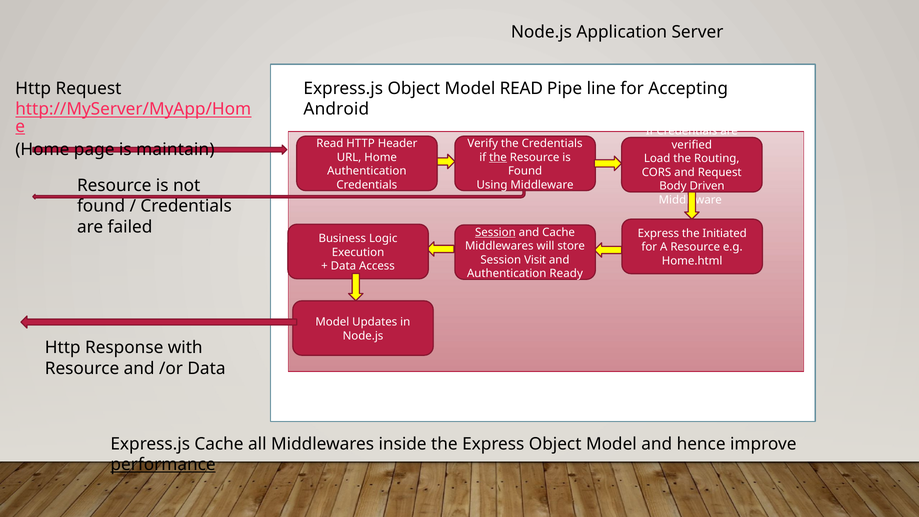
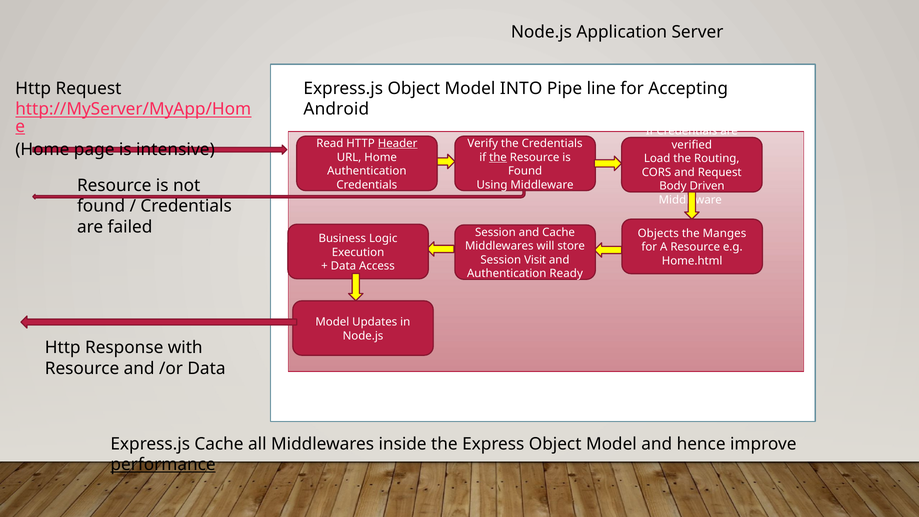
Model READ: READ -> INTO
maintain: maintain -> intensive
Header underline: none -> present
Session at (495, 232) underline: present -> none
Express at (658, 233): Express -> Objects
Initiated: Initiated -> Manges
